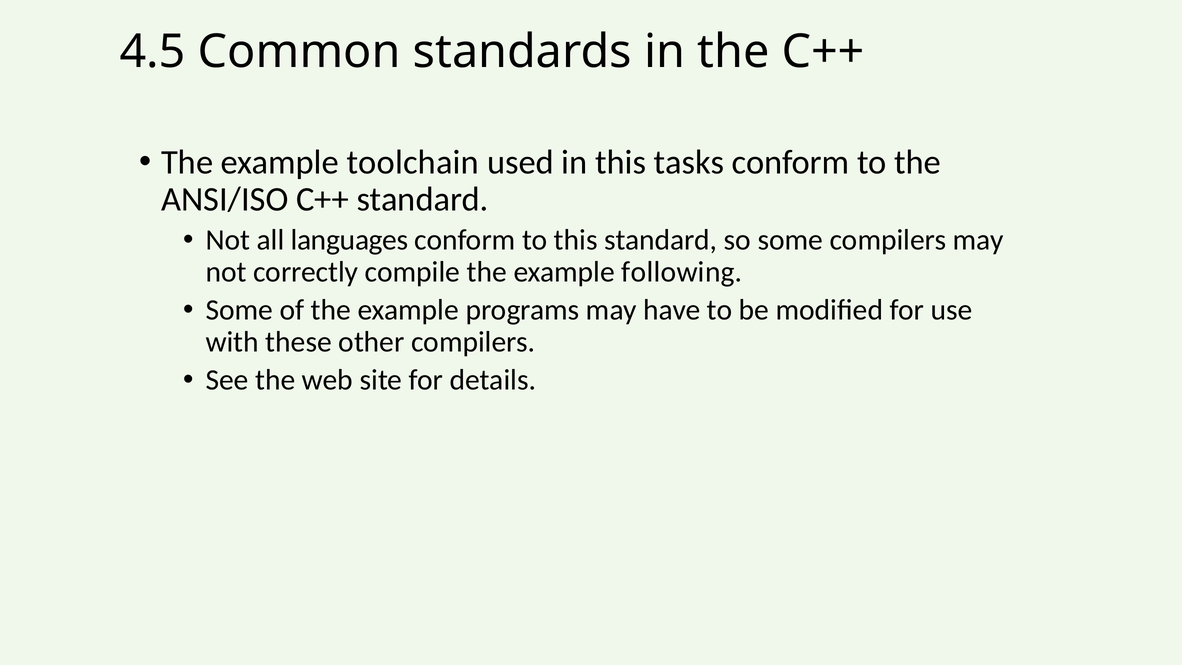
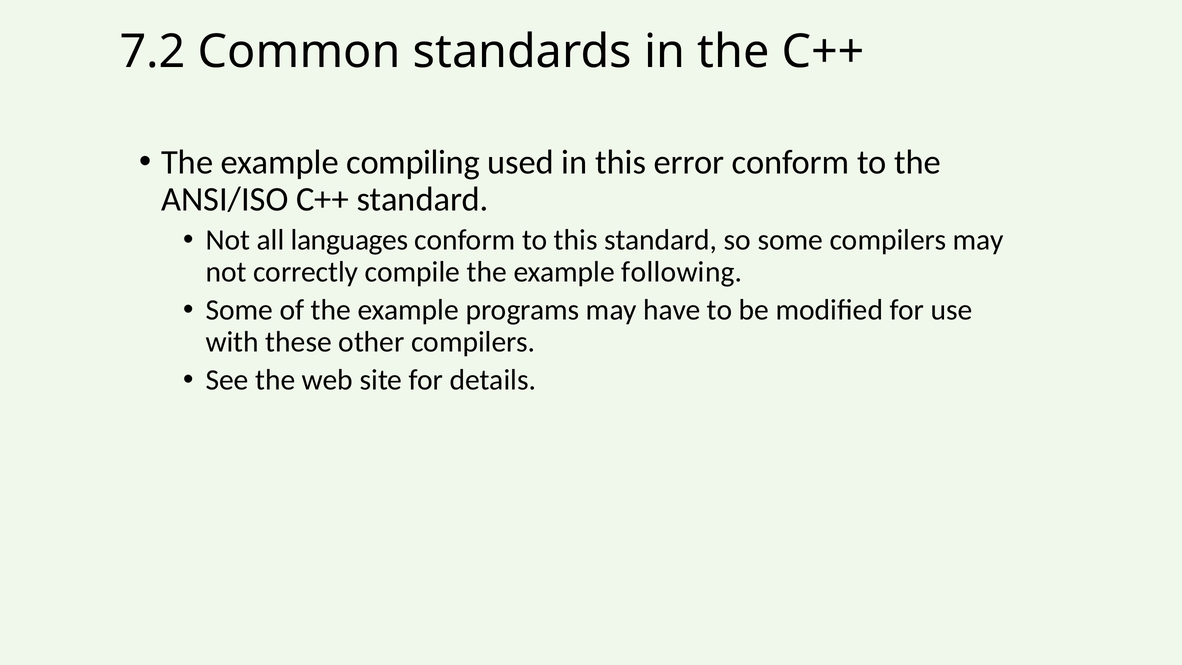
4.5: 4.5 -> 7.2
toolchain: toolchain -> compiling
tasks: tasks -> error
